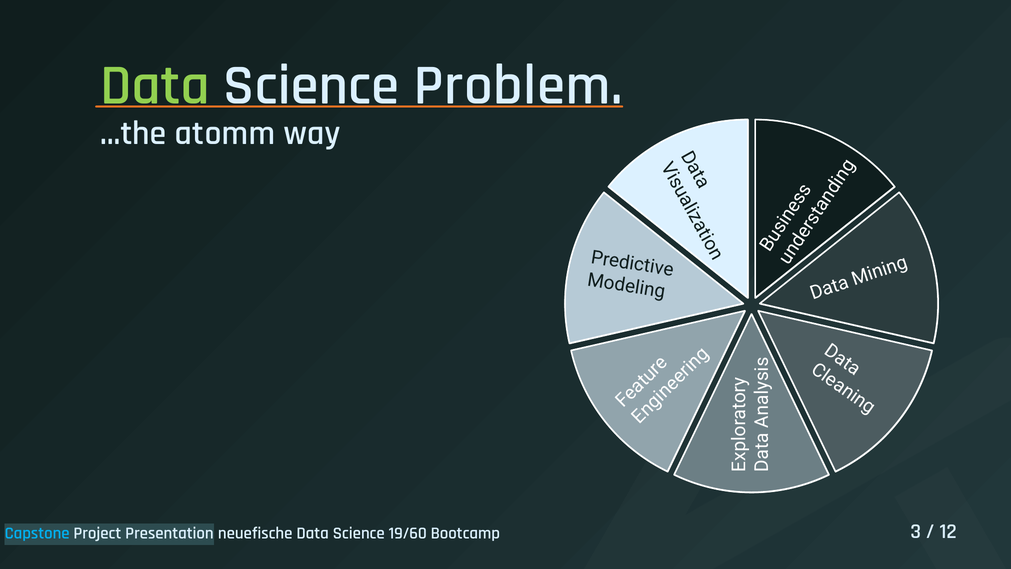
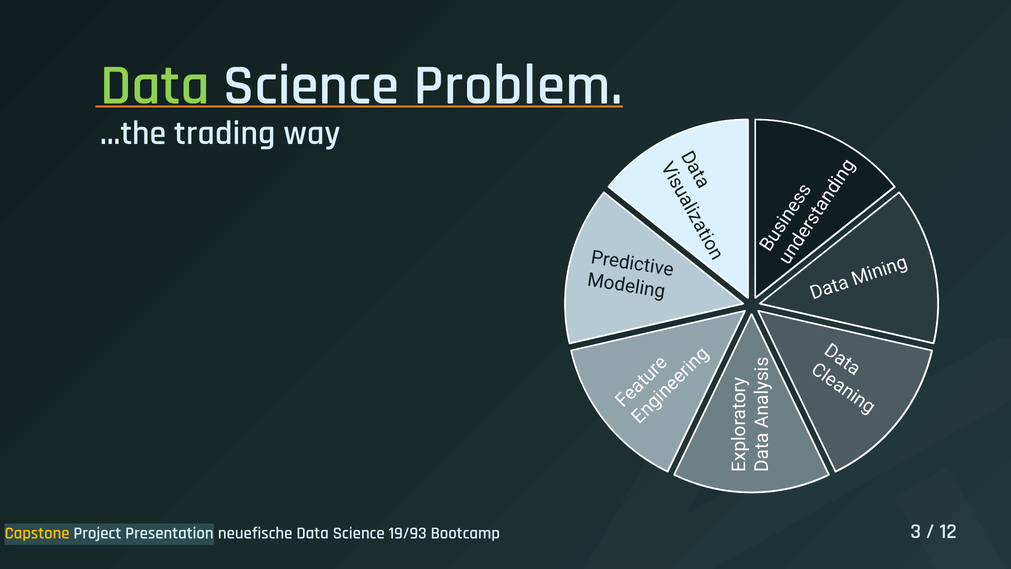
atomm: atomm -> trading
Capstone colour: light blue -> yellow
19/60: 19/60 -> 19/93
